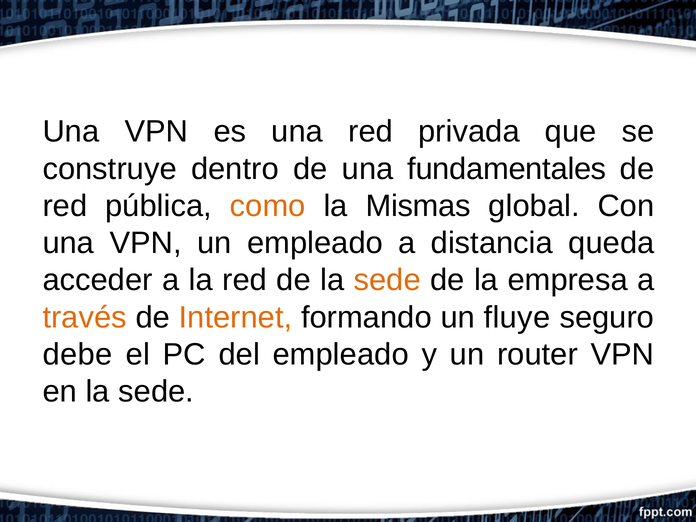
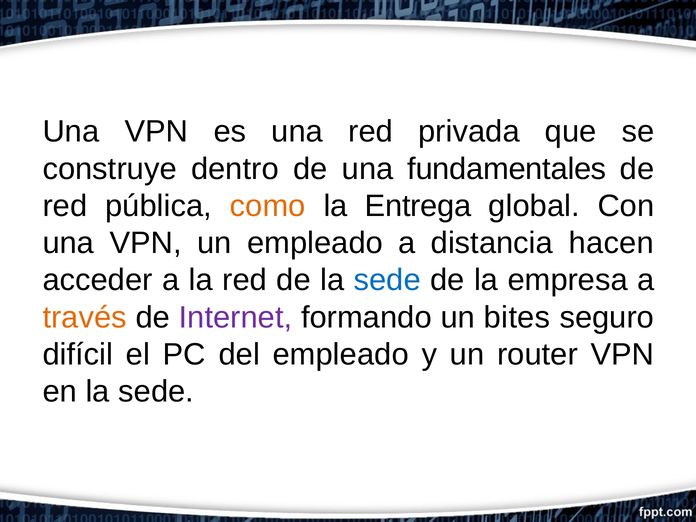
Mismas: Mismas -> Entrega
queda: queda -> hacen
sede at (387, 280) colour: orange -> blue
Internet colour: orange -> purple
fluye: fluye -> bites
debe: debe -> difícil
